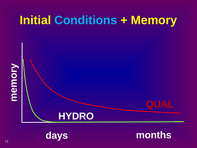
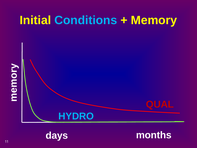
HYDRO colour: white -> light blue
